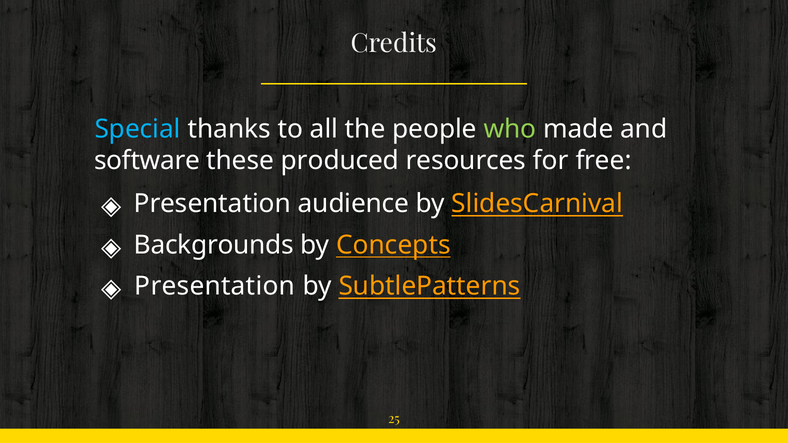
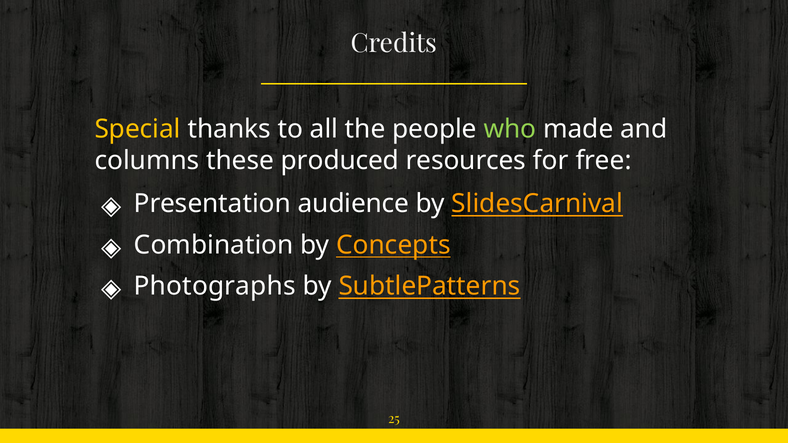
Special colour: light blue -> yellow
software: software -> columns
Backgrounds: Backgrounds -> Combination
Presentation at (215, 286): Presentation -> Photographs
